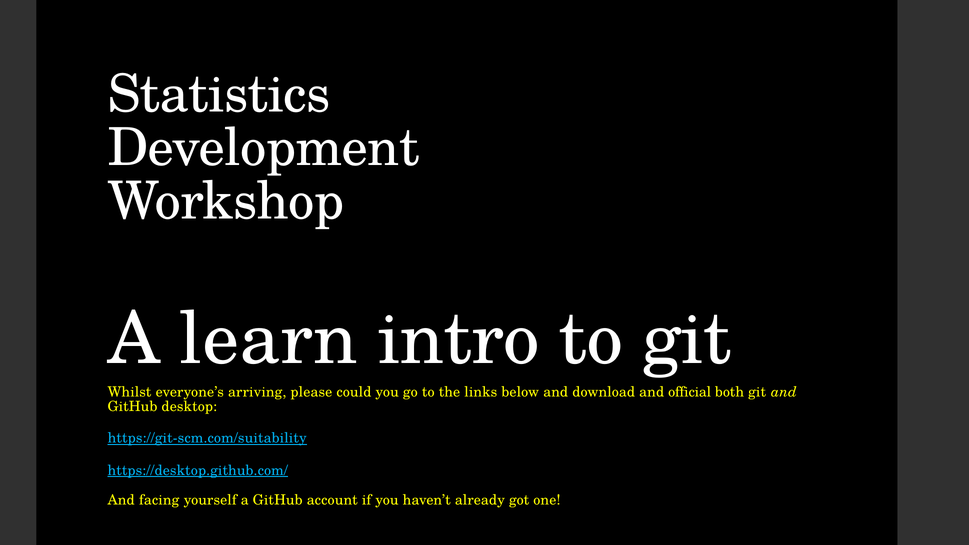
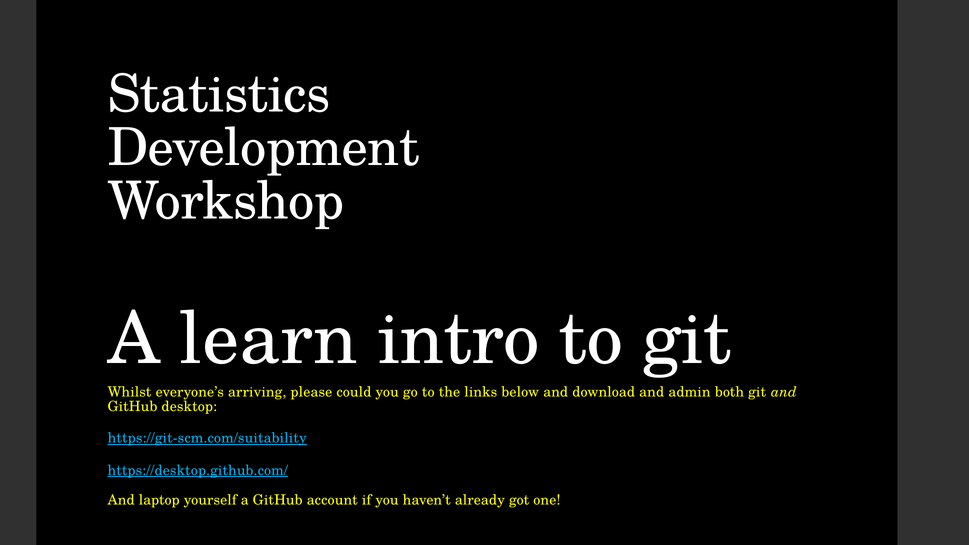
official: official -> admin
facing: facing -> laptop
